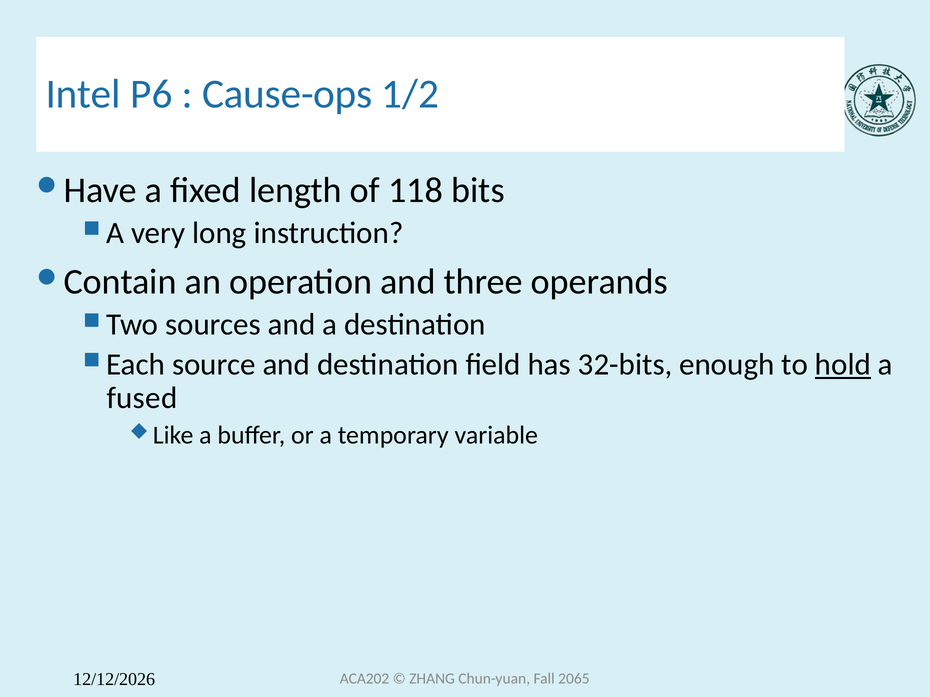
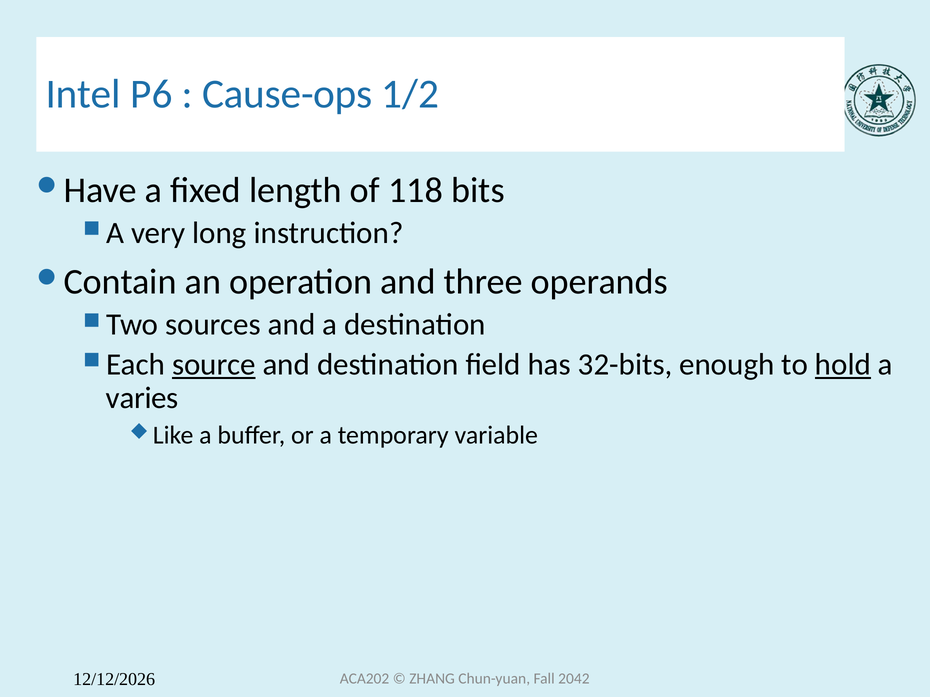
source underline: none -> present
fused: fused -> varies
2065: 2065 -> 2042
